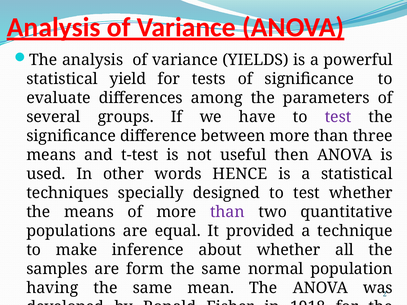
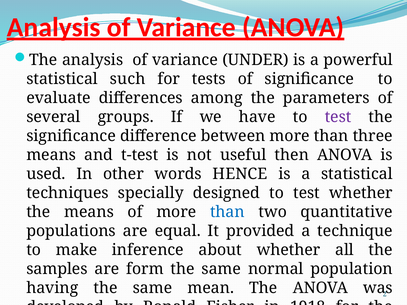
YIELDS: YIELDS -> UNDER
yield: yield -> such
than at (227, 212) colour: purple -> blue
